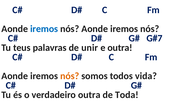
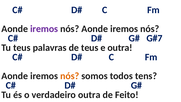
iremos at (44, 29) colour: blue -> purple
de unir: unir -> teus
vida: vida -> tens
Toda: Toda -> Feito
